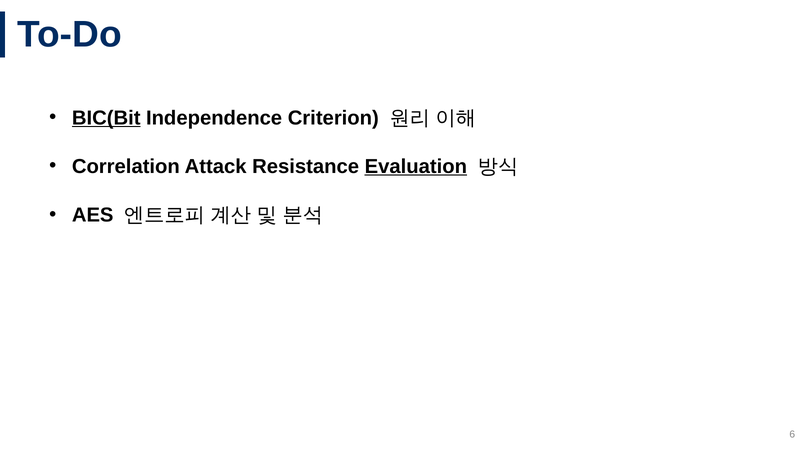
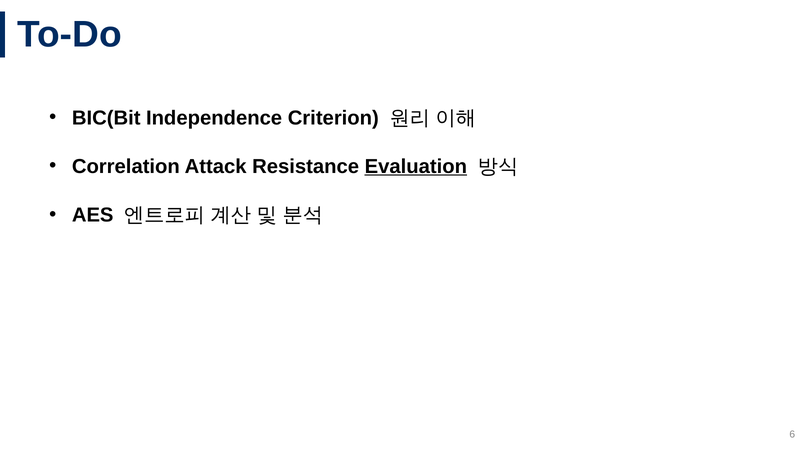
BIC(Bit underline: present -> none
